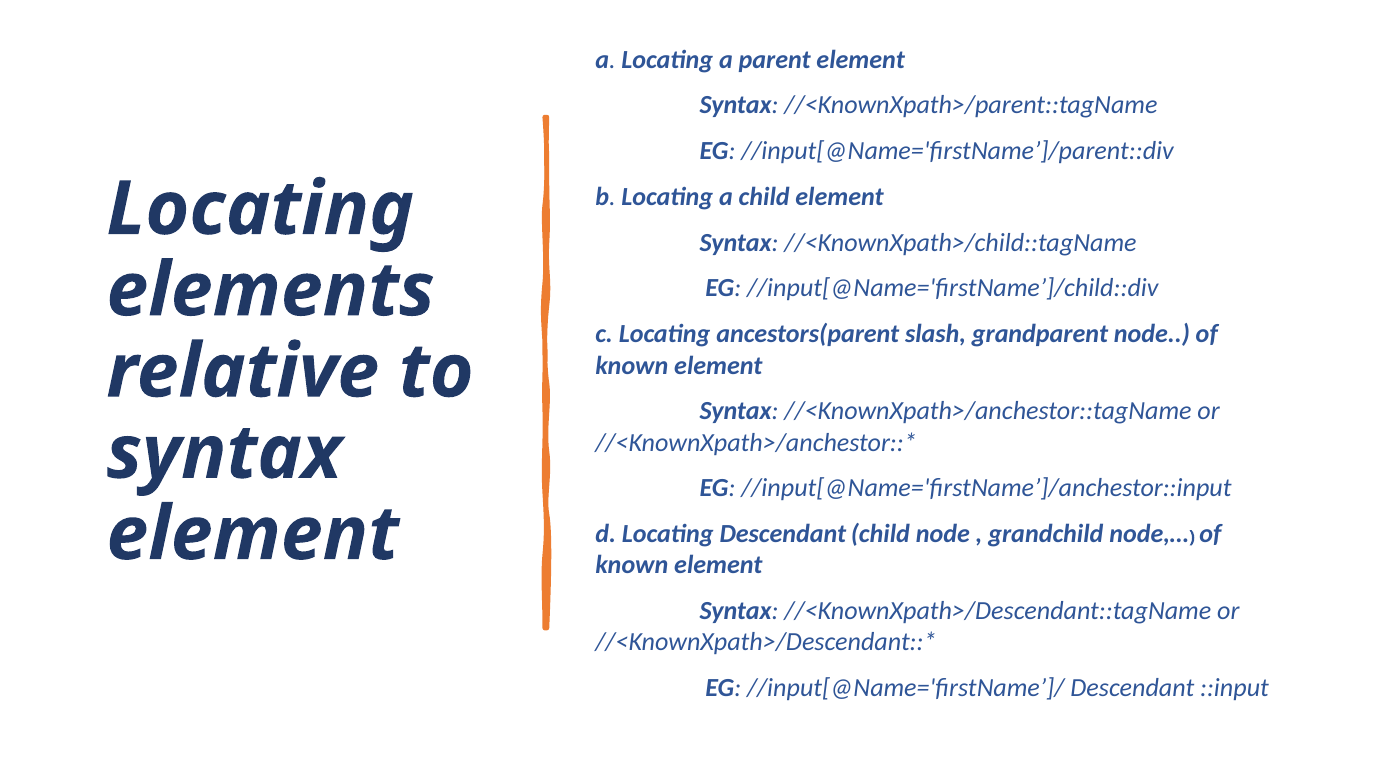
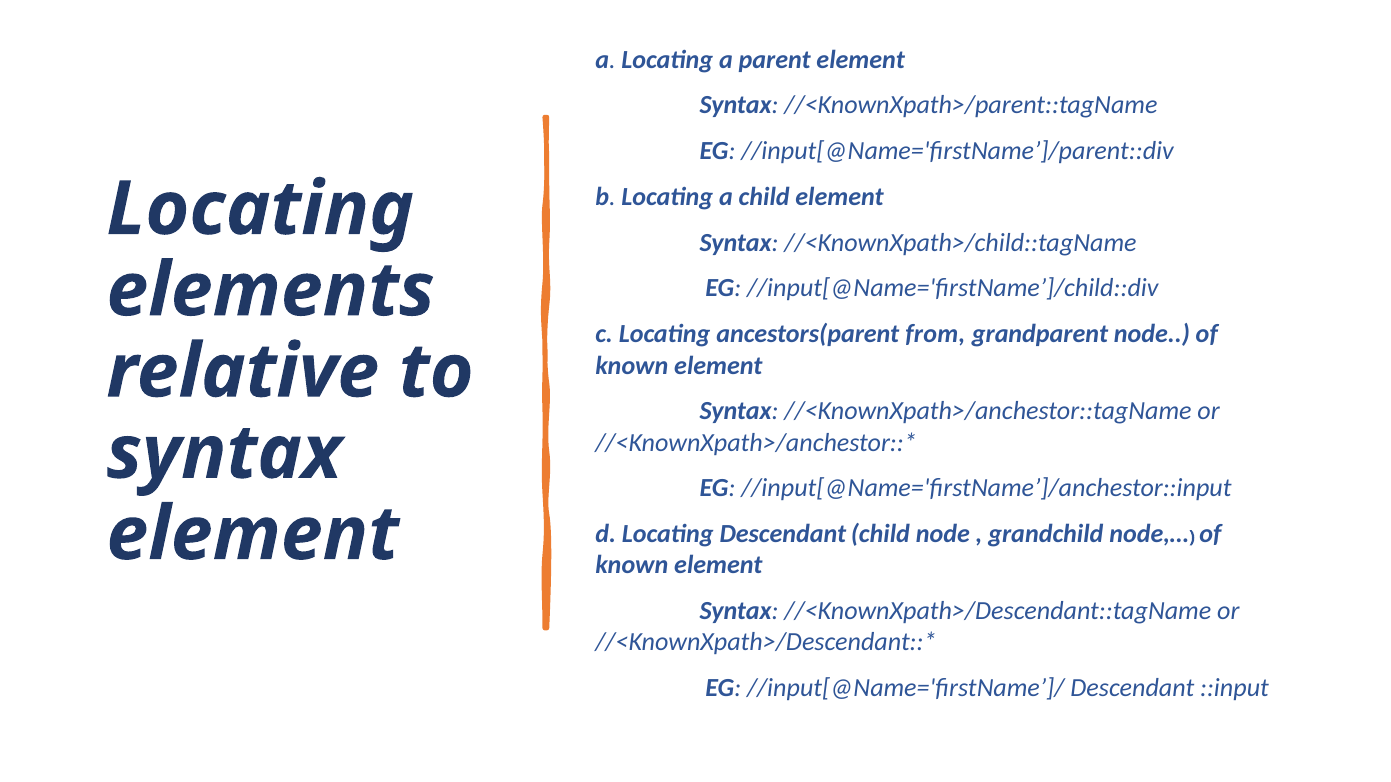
slash: slash -> from
